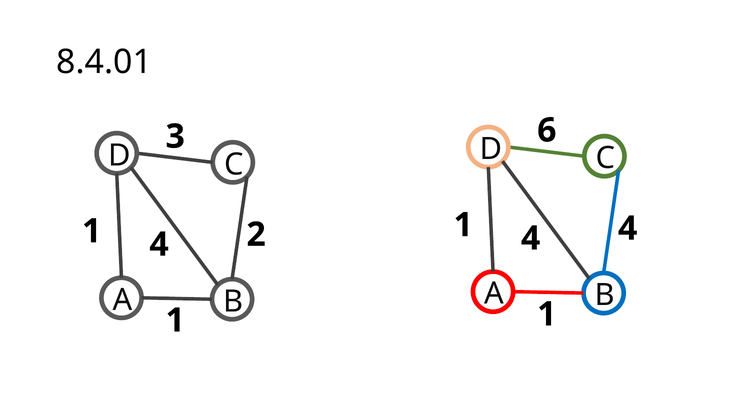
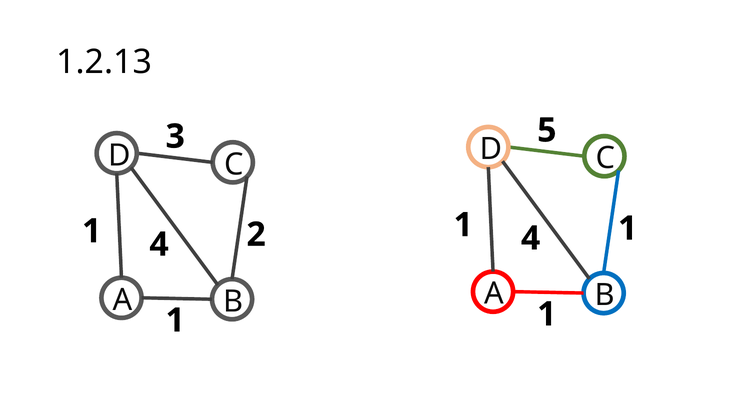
8.4.01: 8.4.01 -> 1.2.13
6: 6 -> 5
4 at (628, 228): 4 -> 1
